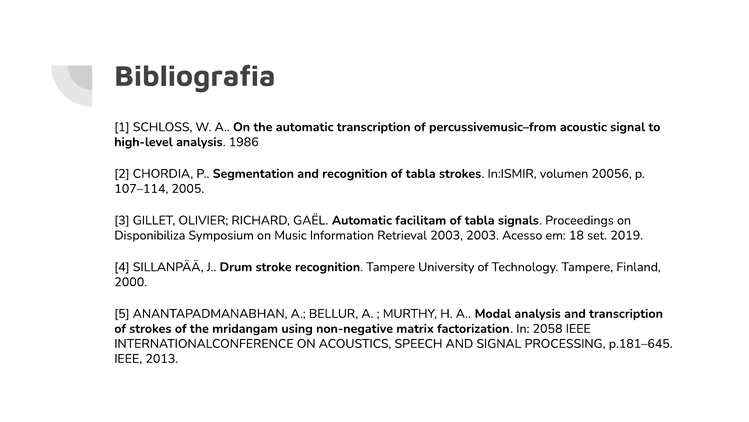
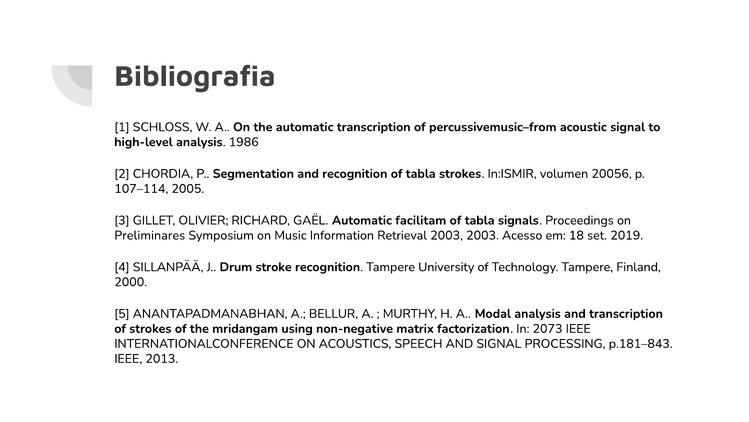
Disponibiliza: Disponibiliza -> Preliminares
2058: 2058 -> 2073
p.181–645: p.181–645 -> p.181–843
